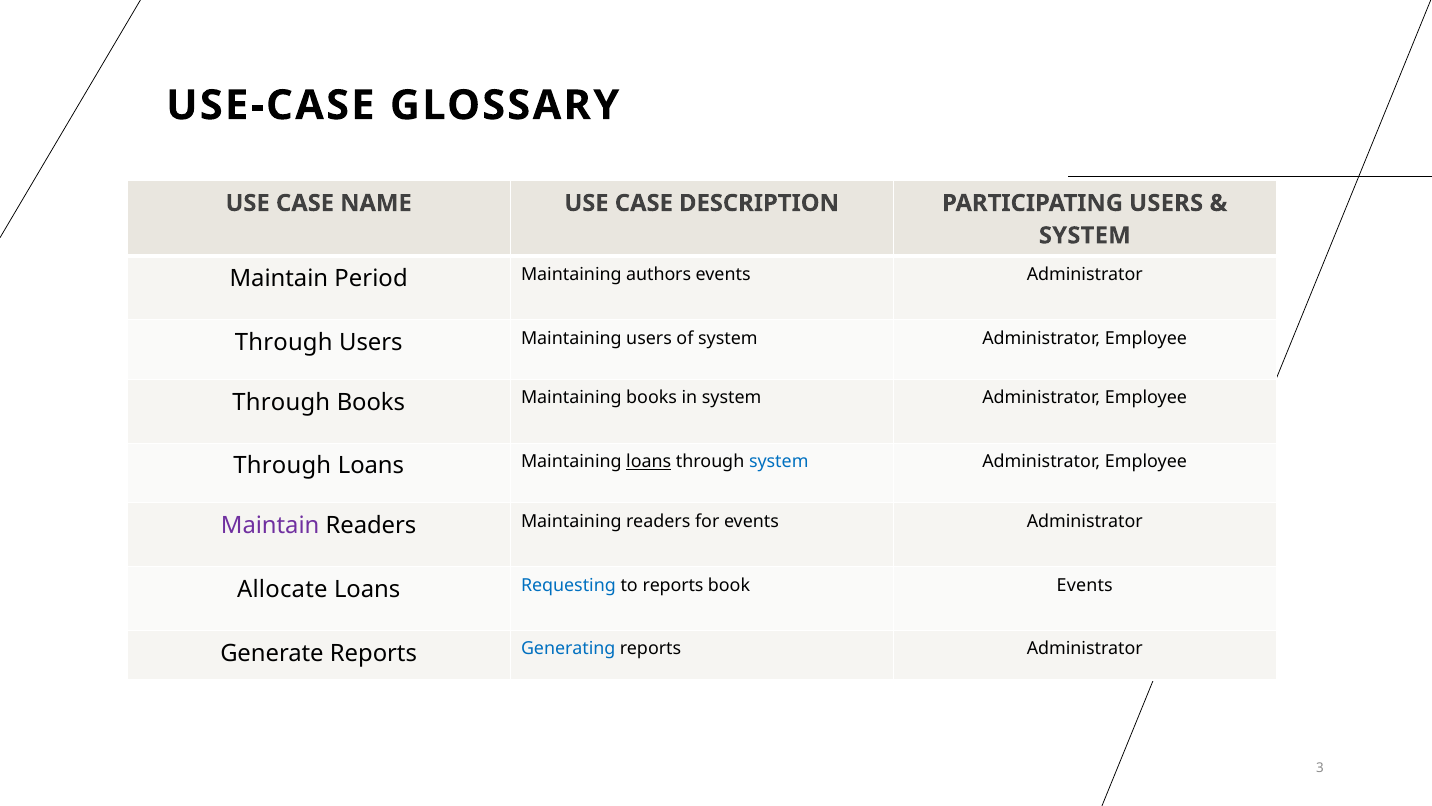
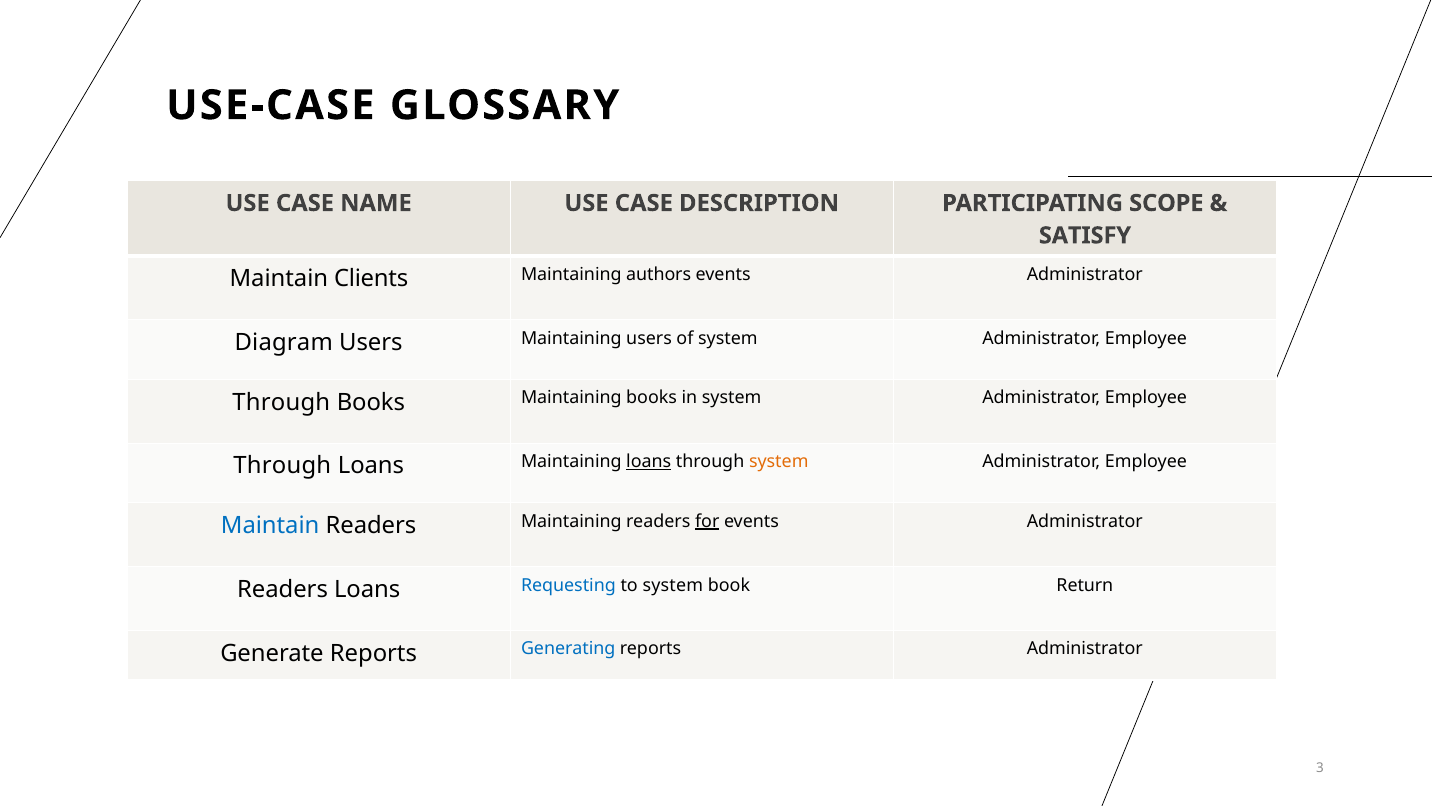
PARTICIPATING USERS: USERS -> SCOPE
SYSTEM at (1085, 235): SYSTEM -> SATISFY
Period: Period -> Clients
Through at (284, 342): Through -> Diagram
system at (779, 461) colour: blue -> orange
Maintain at (270, 525) colour: purple -> blue
for underline: none -> present
Allocate at (282, 589): Allocate -> Readers
to reports: reports -> system
book Events: Events -> Return
